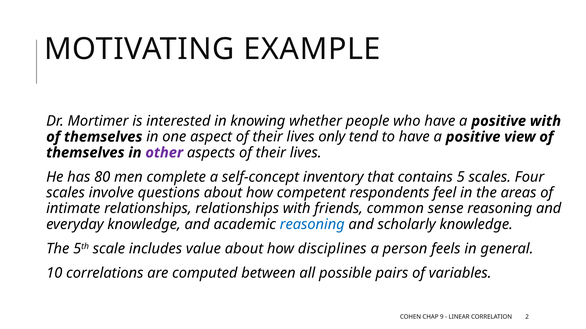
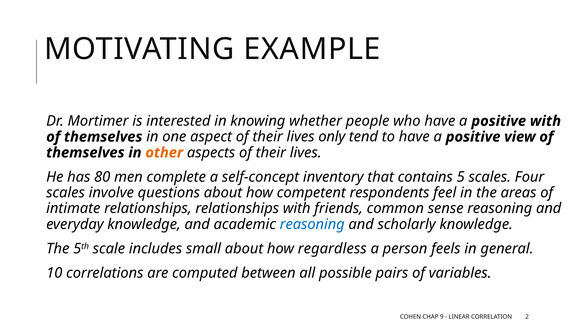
other colour: purple -> orange
value: value -> small
disciplines: disciplines -> regardless
